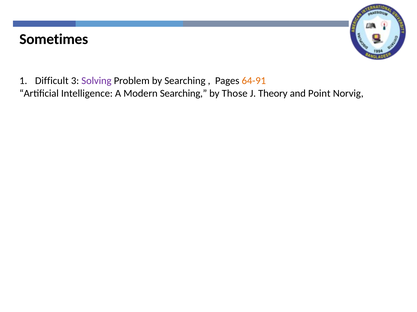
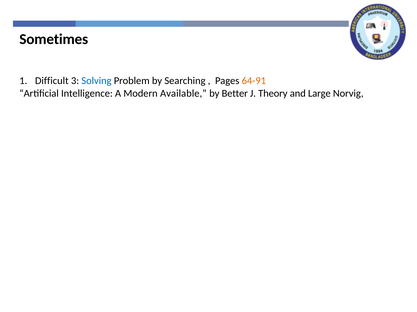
Solving colour: purple -> blue
Modern Searching: Searching -> Available
Those: Those -> Better
Point: Point -> Large
